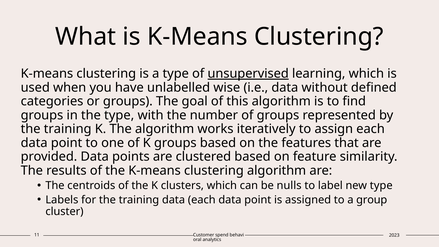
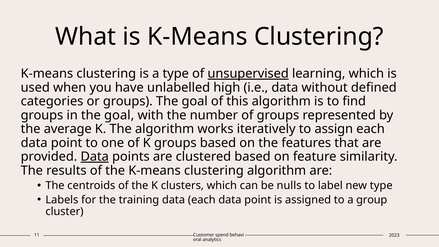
wise: wise -> high
in the type: type -> goal
training at (68, 129): training -> average
Data at (95, 157) underline: none -> present
